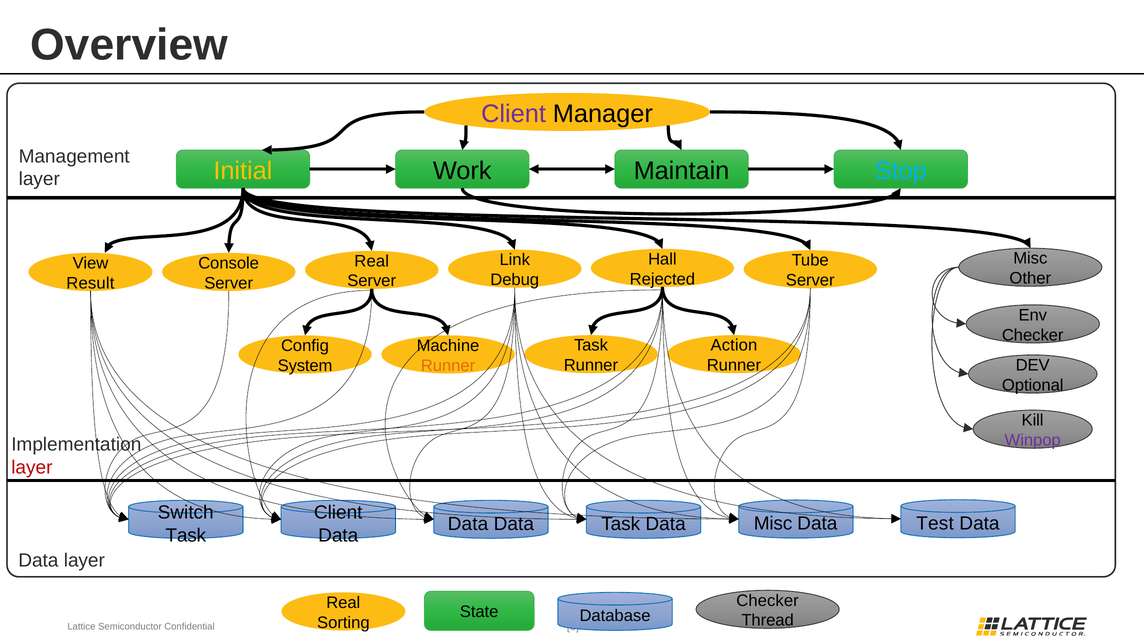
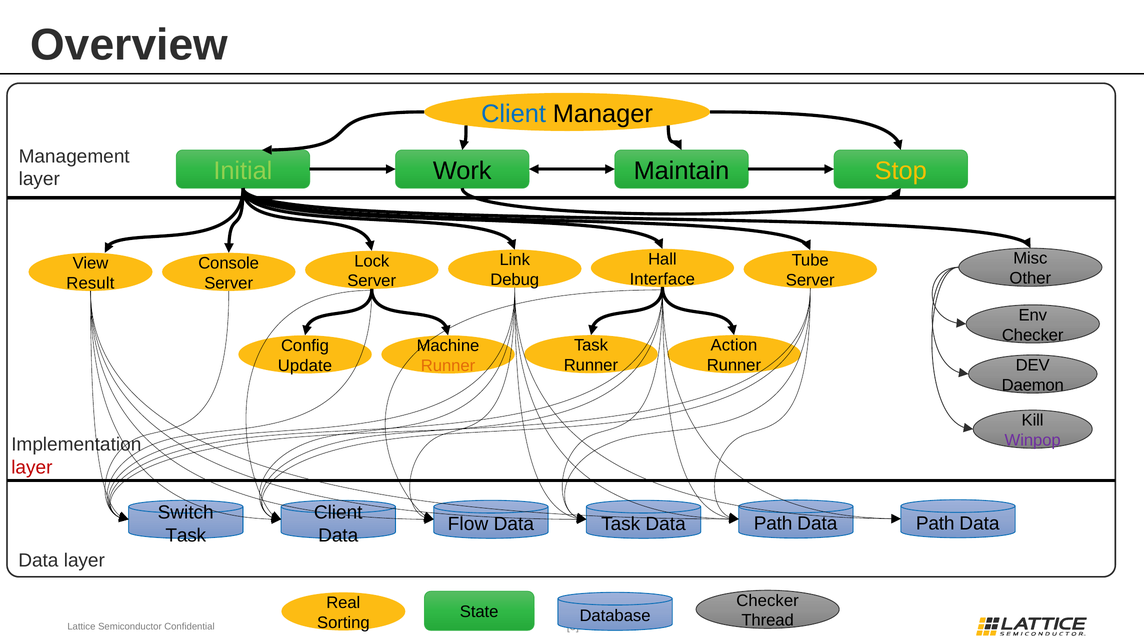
Client at (514, 114) colour: purple -> blue
Initial colour: yellow -> light green
Stop colour: light blue -> yellow
Real at (372, 261): Real -> Lock
Rejected: Rejected -> Interface
System: System -> Update
Optional: Optional -> Daemon
Data at (468, 524): Data -> Flow
Task Data Misc: Misc -> Path
Test at (935, 524): Test -> Path
